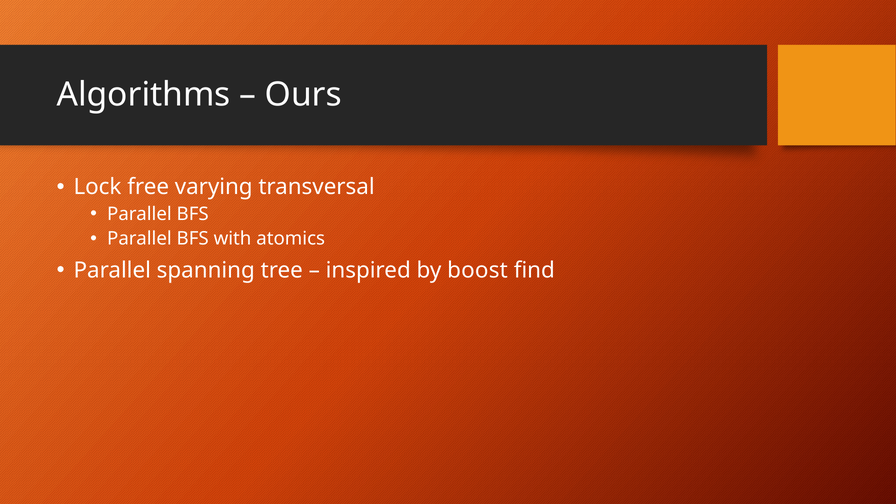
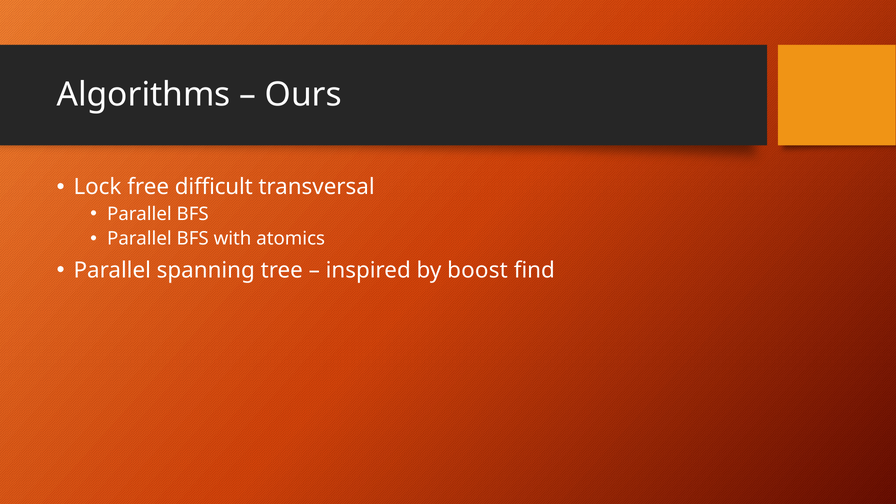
varying: varying -> difficult
